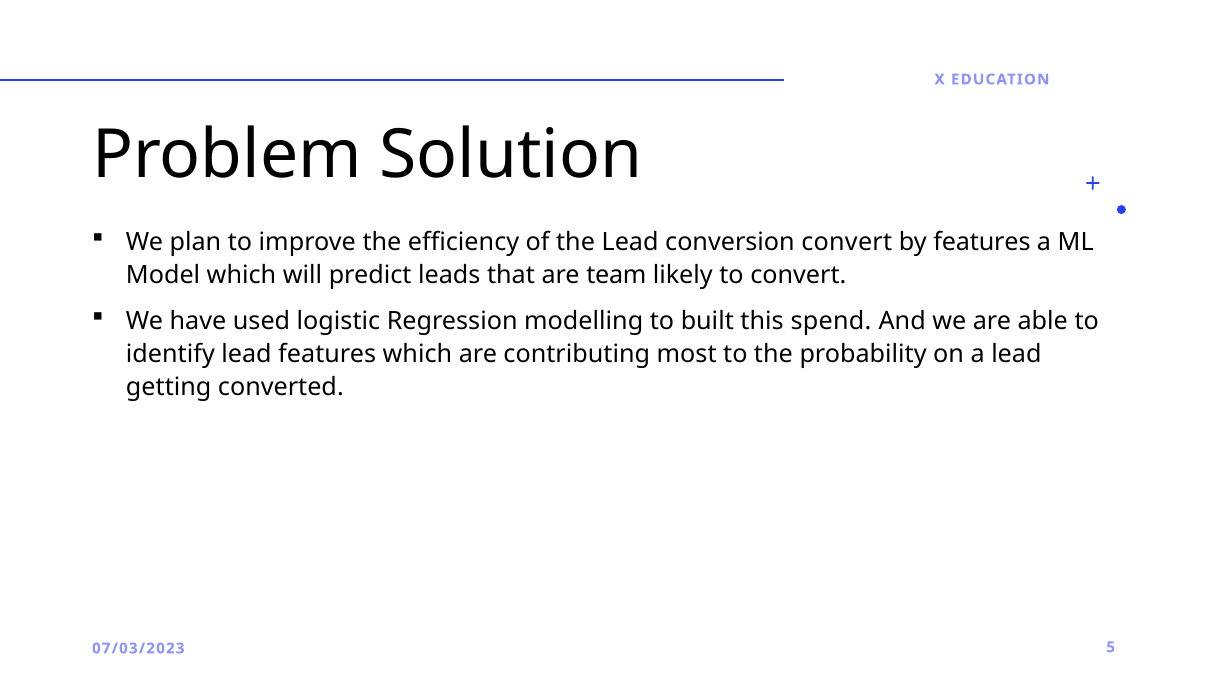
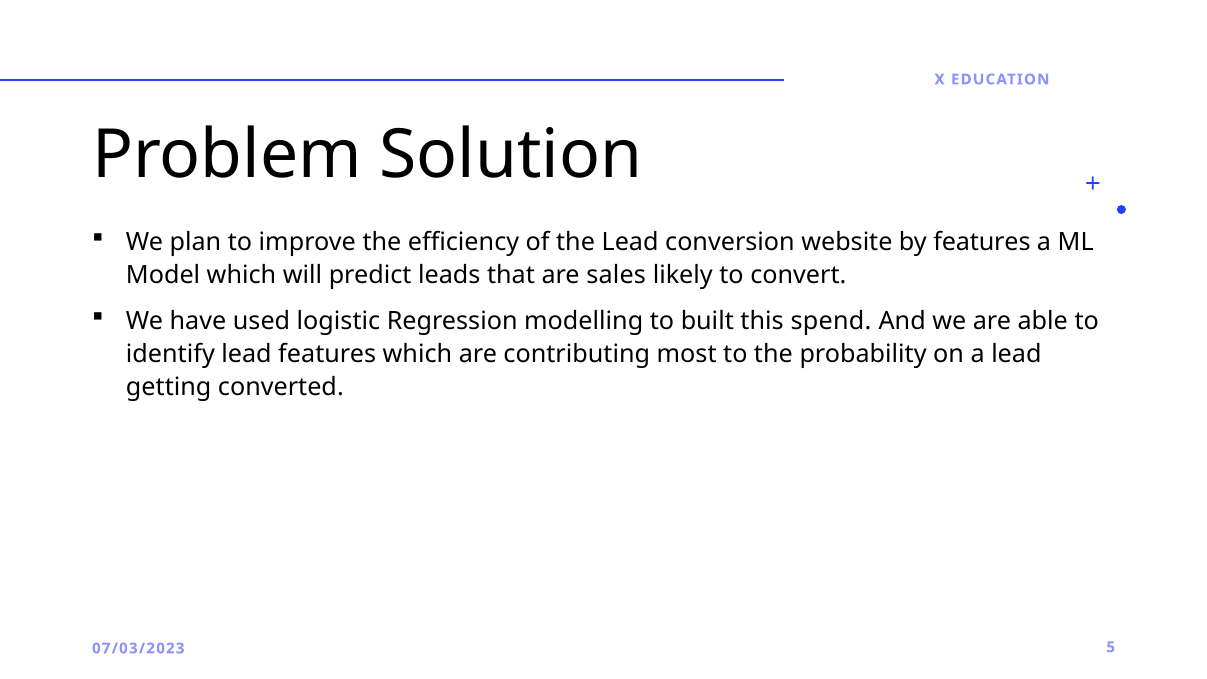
conversion convert: convert -> website
team: team -> sales
